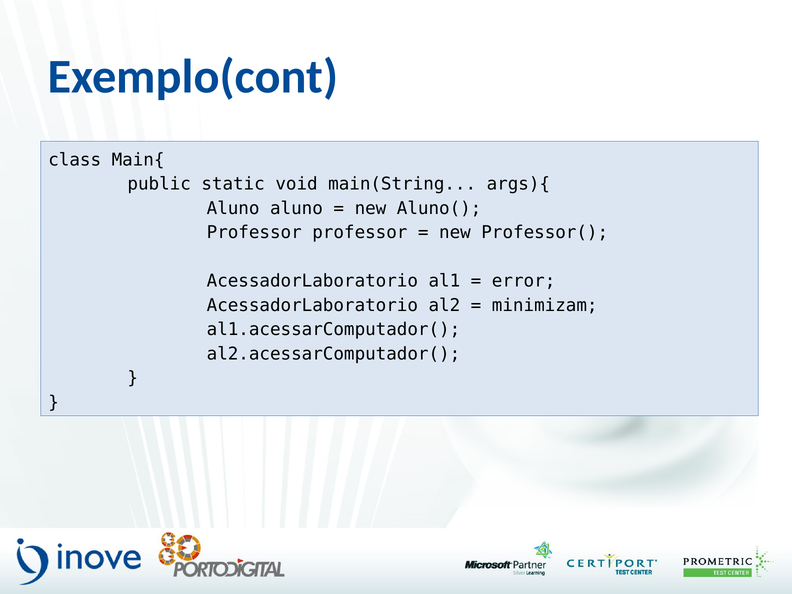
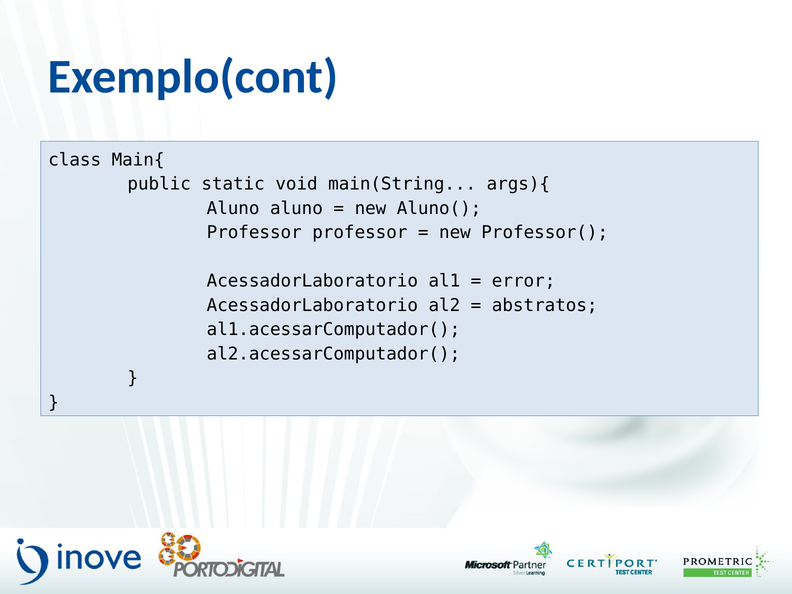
minimizam: minimizam -> abstratos
